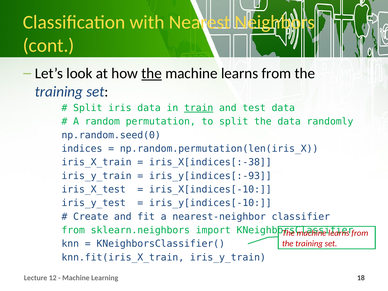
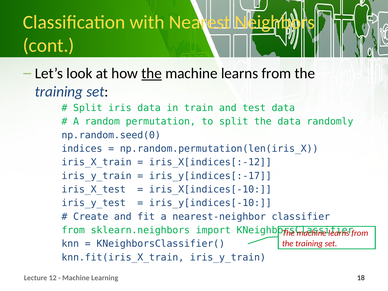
train underline: present -> none
iris_X[indices[:-38: iris_X[indices[:-38 -> iris_X[indices[:-12
iris_y[indices[:-93: iris_y[indices[:-93 -> iris_y[indices[:-17
